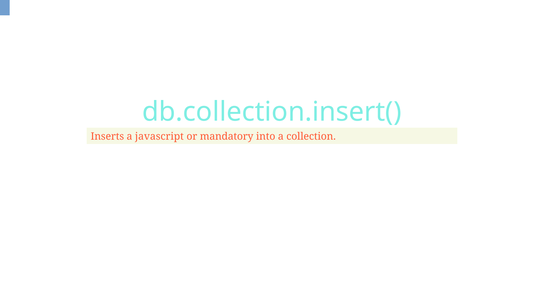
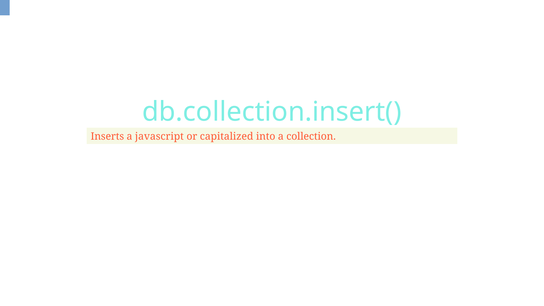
mandatory: mandatory -> capitalized
